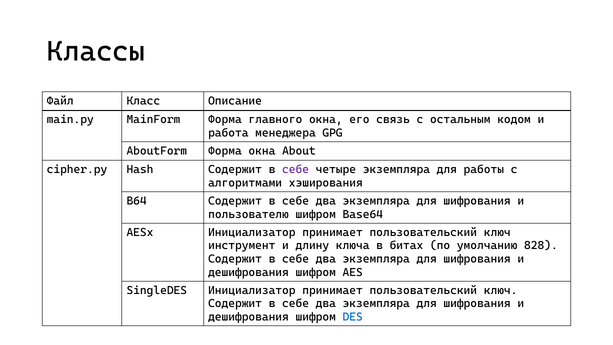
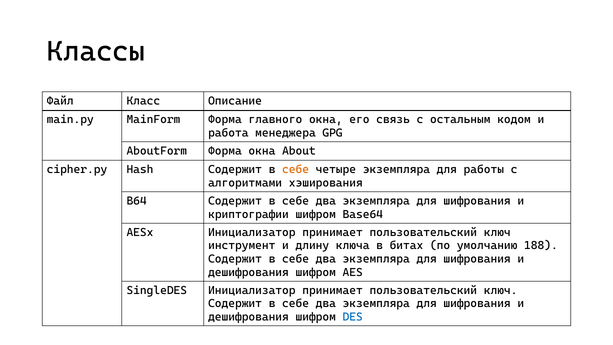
себе at (296, 170) colour: purple -> orange
пользователю: пользователю -> криптографии
828: 828 -> 188
